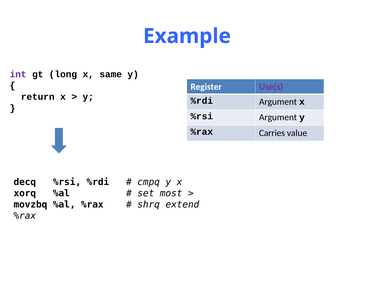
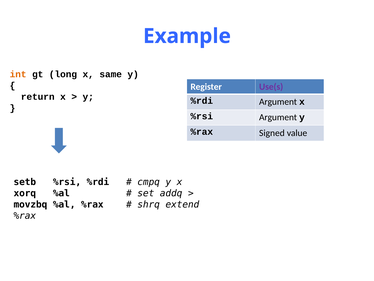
int colour: purple -> orange
Carries: Carries -> Signed
decq: decq -> setb
most: most -> addq
